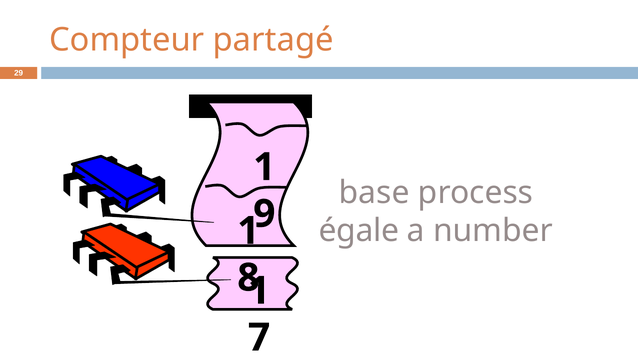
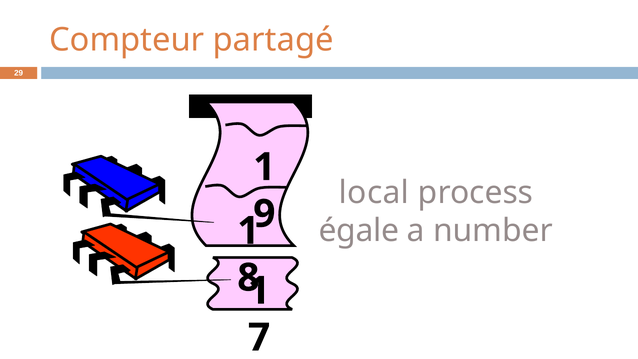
base: base -> local
